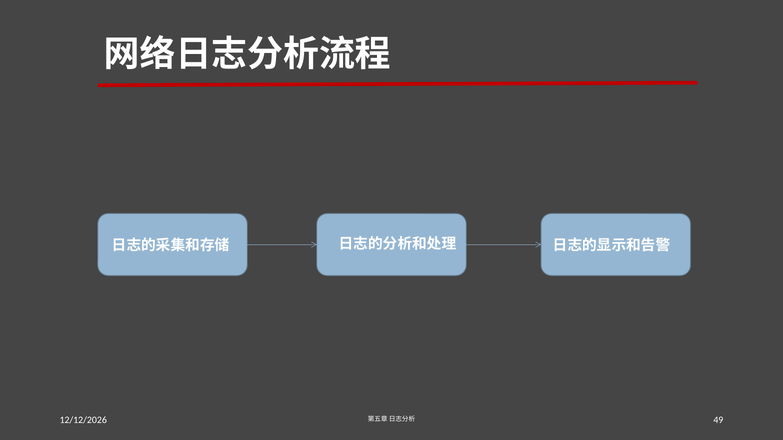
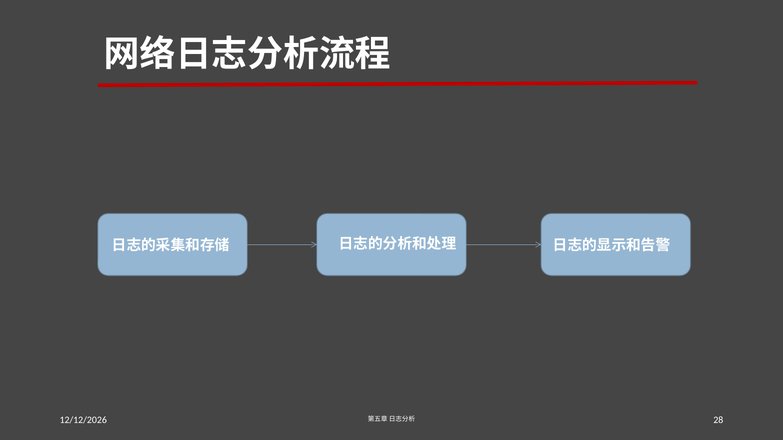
49: 49 -> 28
